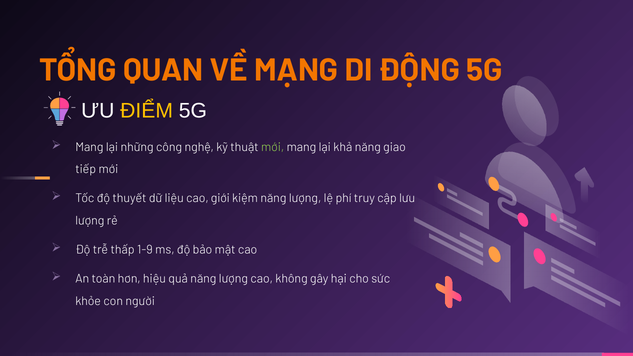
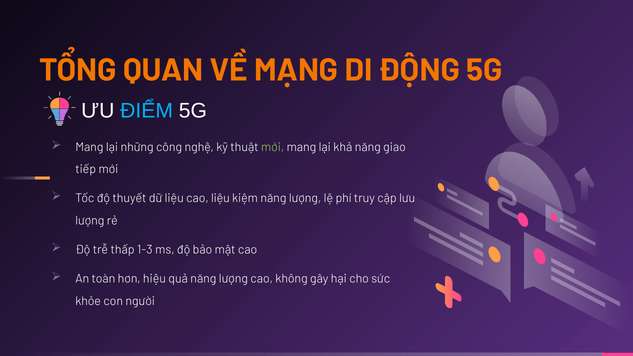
ĐIỂM colour: yellow -> light blue
cao giới: giới -> liệu
1-9: 1-9 -> 1-3
